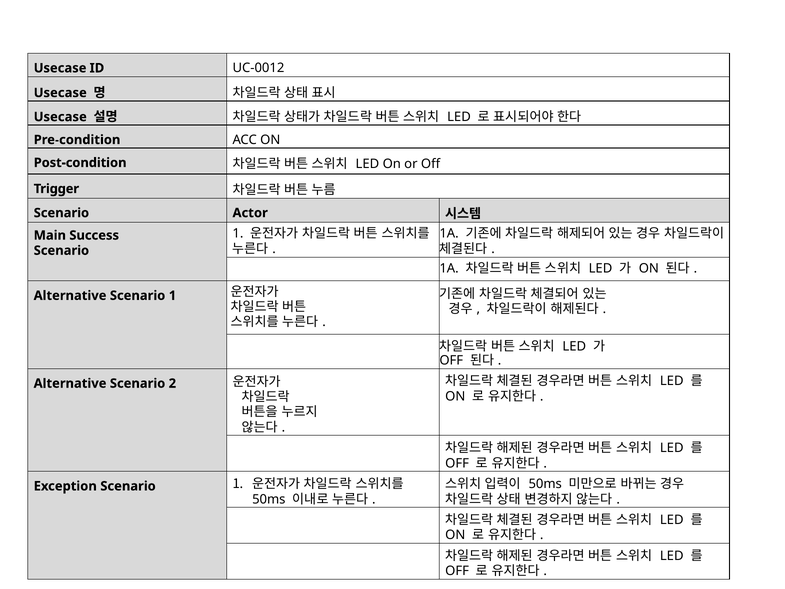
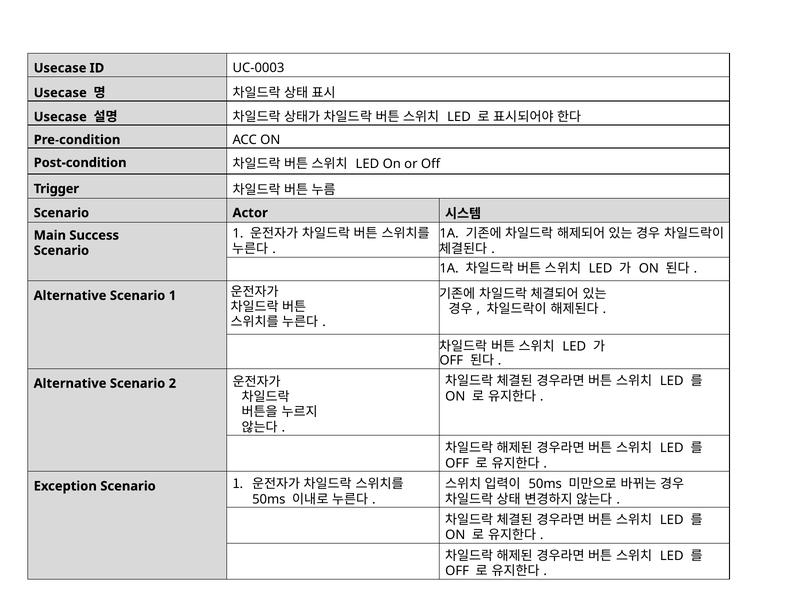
UC-0012: UC-0012 -> UC-0003
